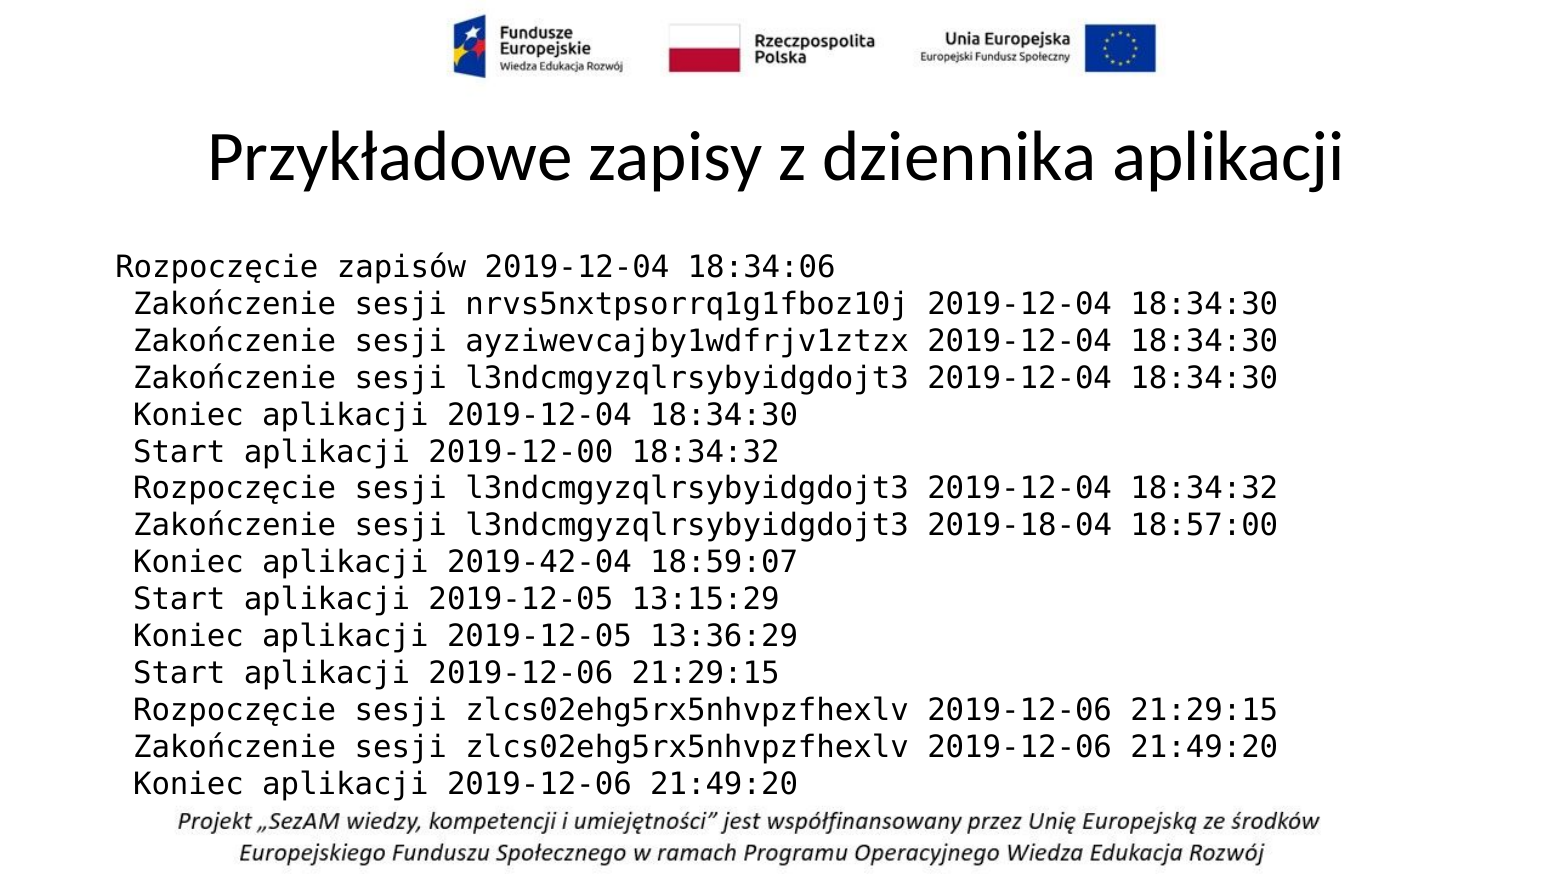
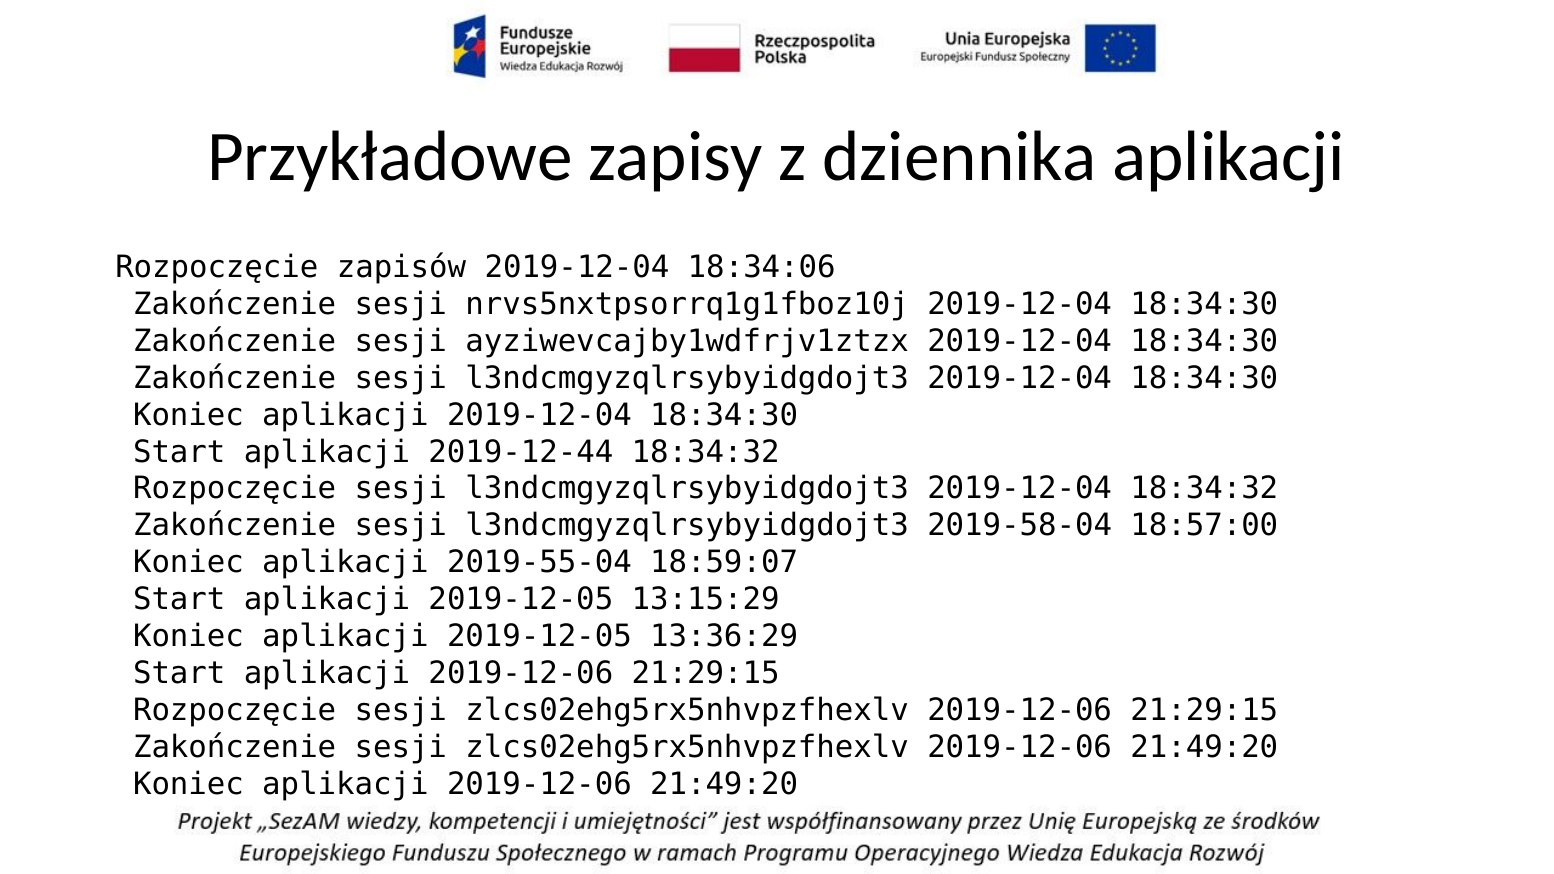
2019-12-00: 2019-12-00 -> 2019-12-44
2019-18-04: 2019-18-04 -> 2019-58-04
2019-42-04: 2019-42-04 -> 2019-55-04
